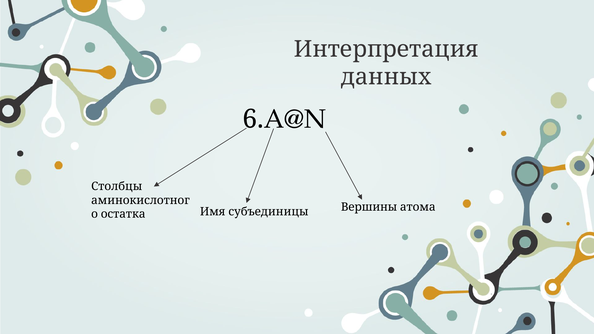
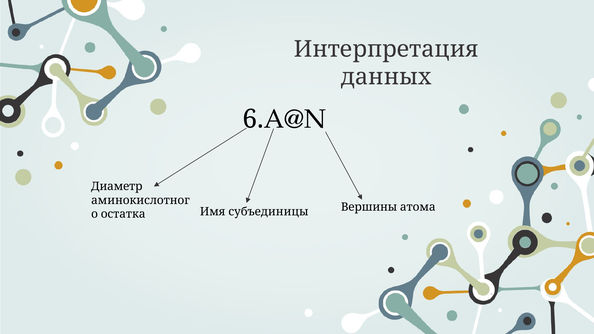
Столбцы: Столбцы -> Диаметр
